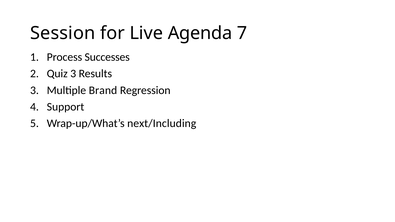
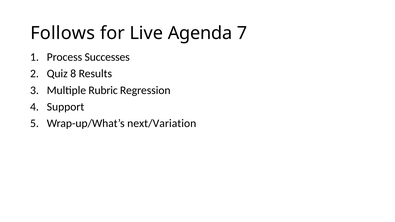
Session: Session -> Follows
Quiz 3: 3 -> 8
Brand: Brand -> Rubric
next/Including: next/Including -> next/Variation
